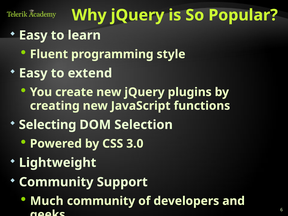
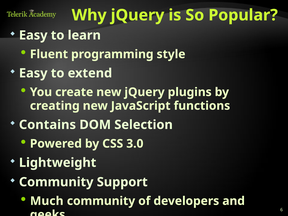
Selecting: Selecting -> Contains
